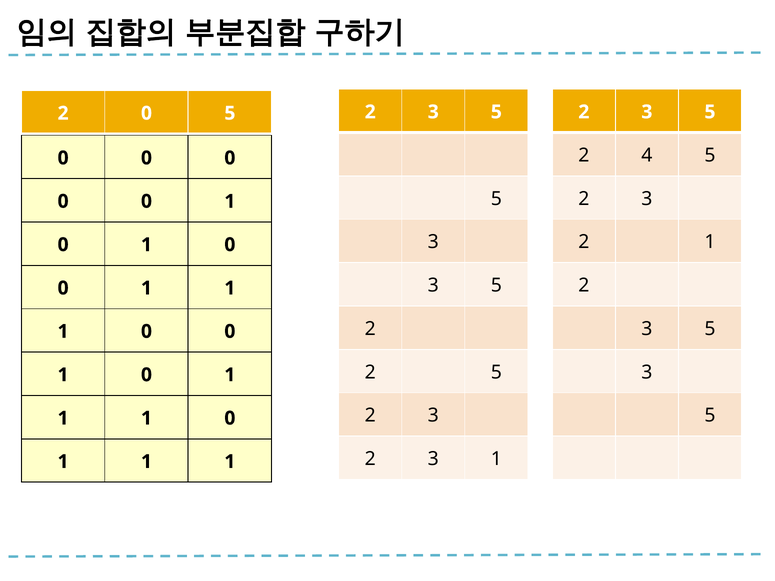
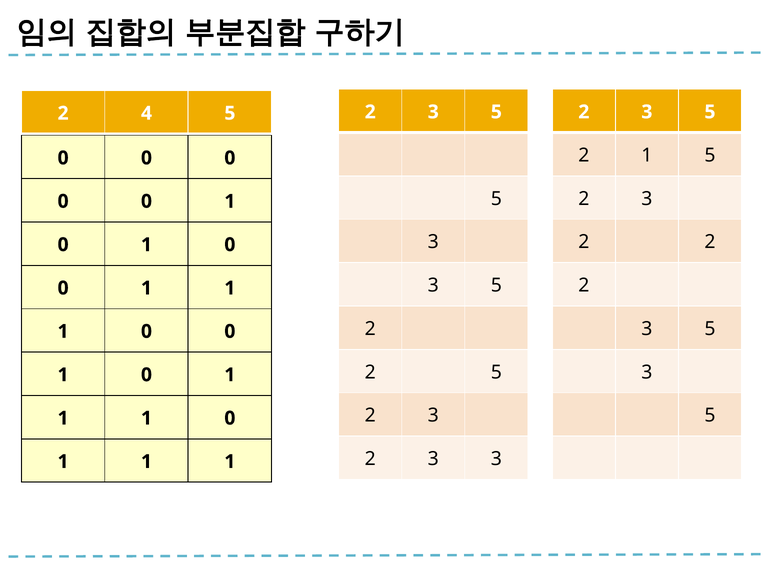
2 0: 0 -> 4
2 4: 4 -> 1
1 at (710, 242): 1 -> 2
2 3 1: 1 -> 3
